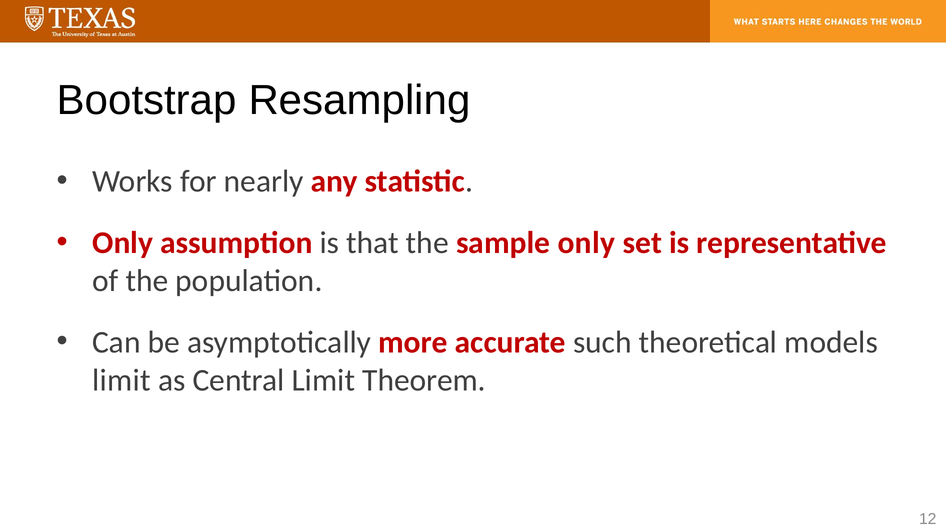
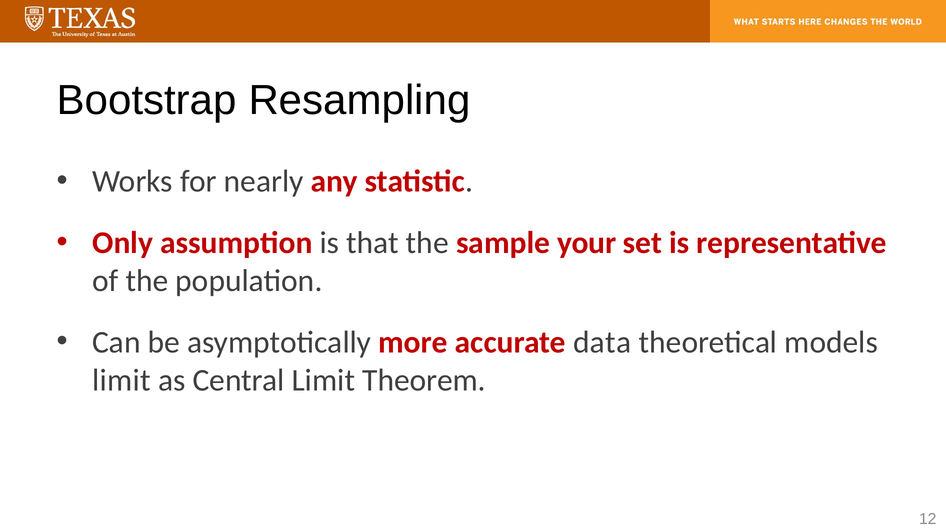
sample only: only -> your
such: such -> data
